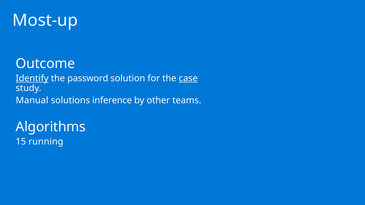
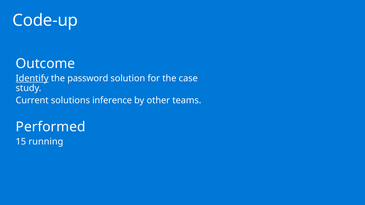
Most-up: Most-up -> Code-up
case underline: present -> none
Manual: Manual -> Current
Algorithms: Algorithms -> Performed
